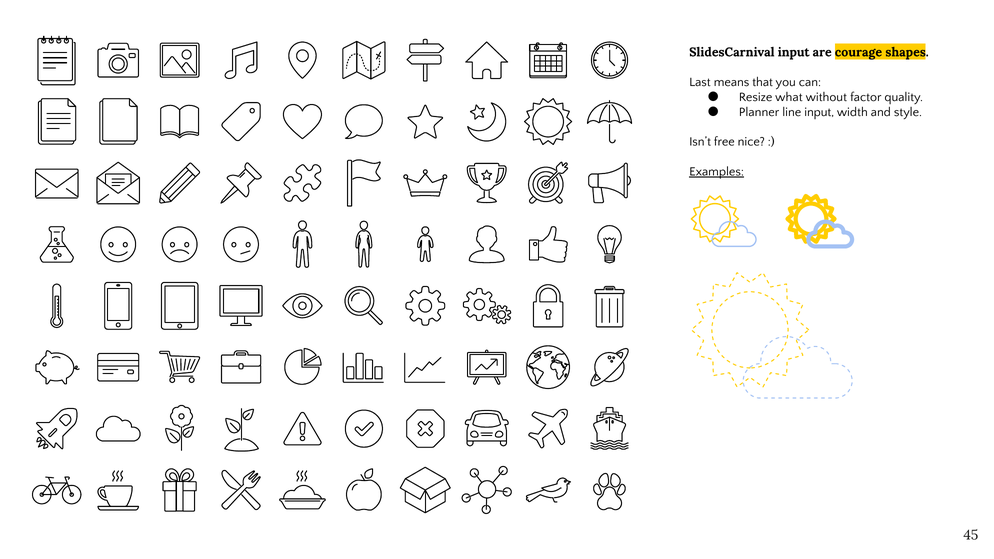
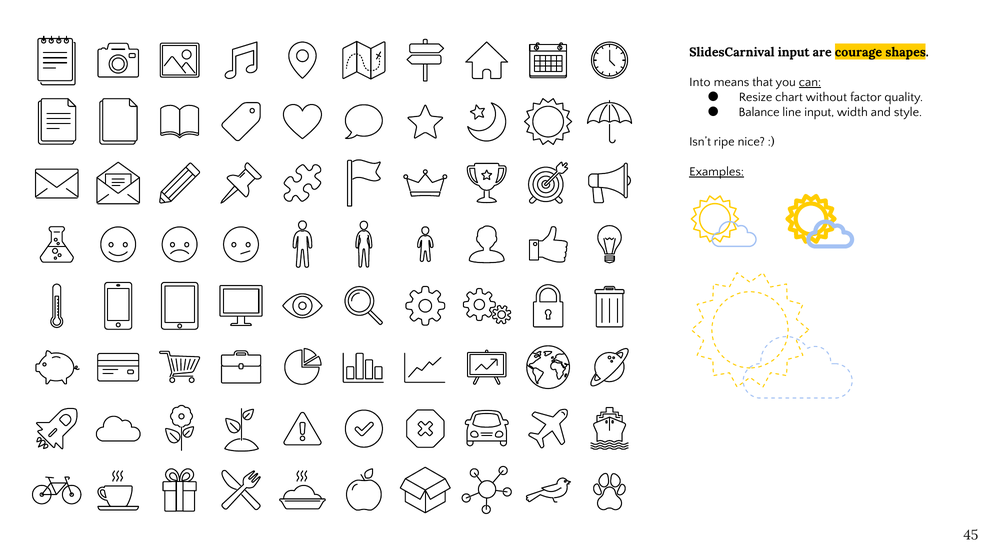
Last: Last -> Into
can underline: none -> present
what: what -> chart
Planner: Planner -> Balance
free: free -> ripe
